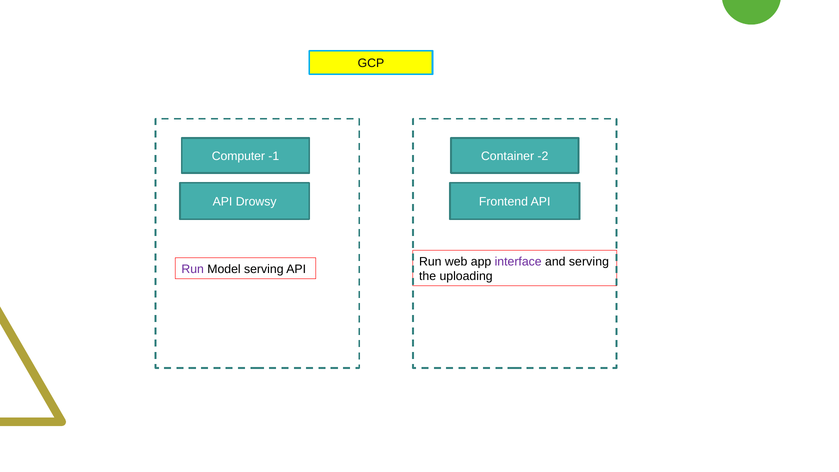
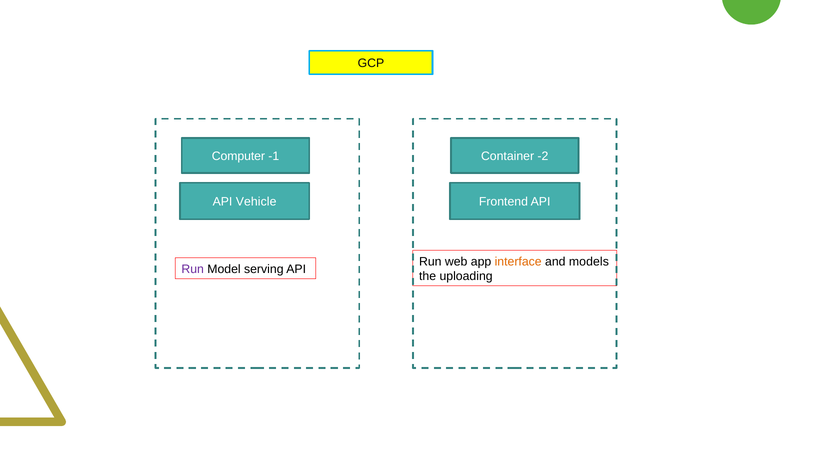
Drowsy: Drowsy -> Vehicle
interface colour: purple -> orange
and serving: serving -> models
